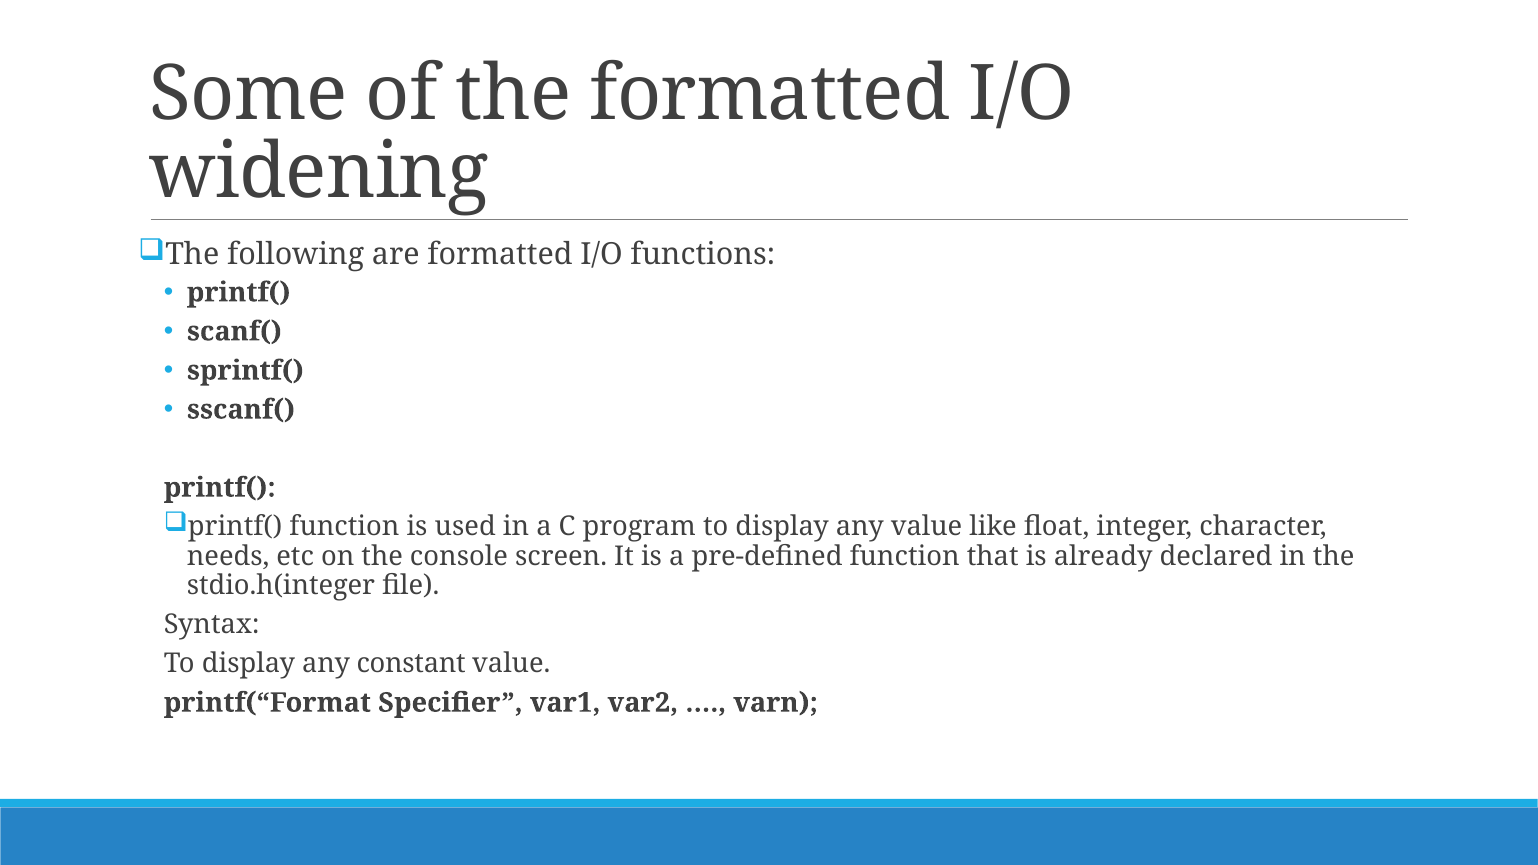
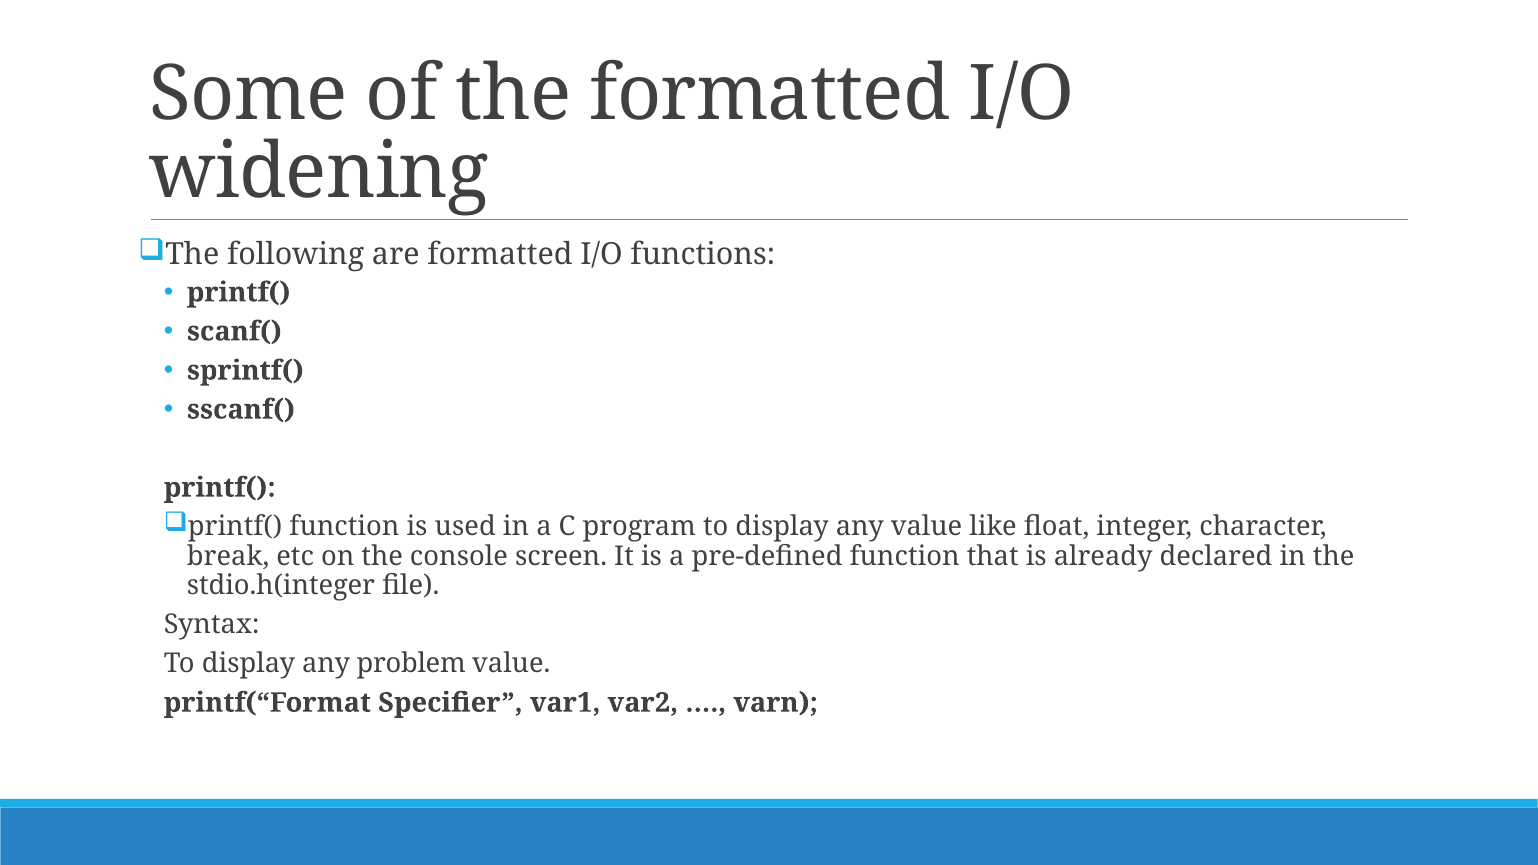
needs: needs -> break
constant: constant -> problem
